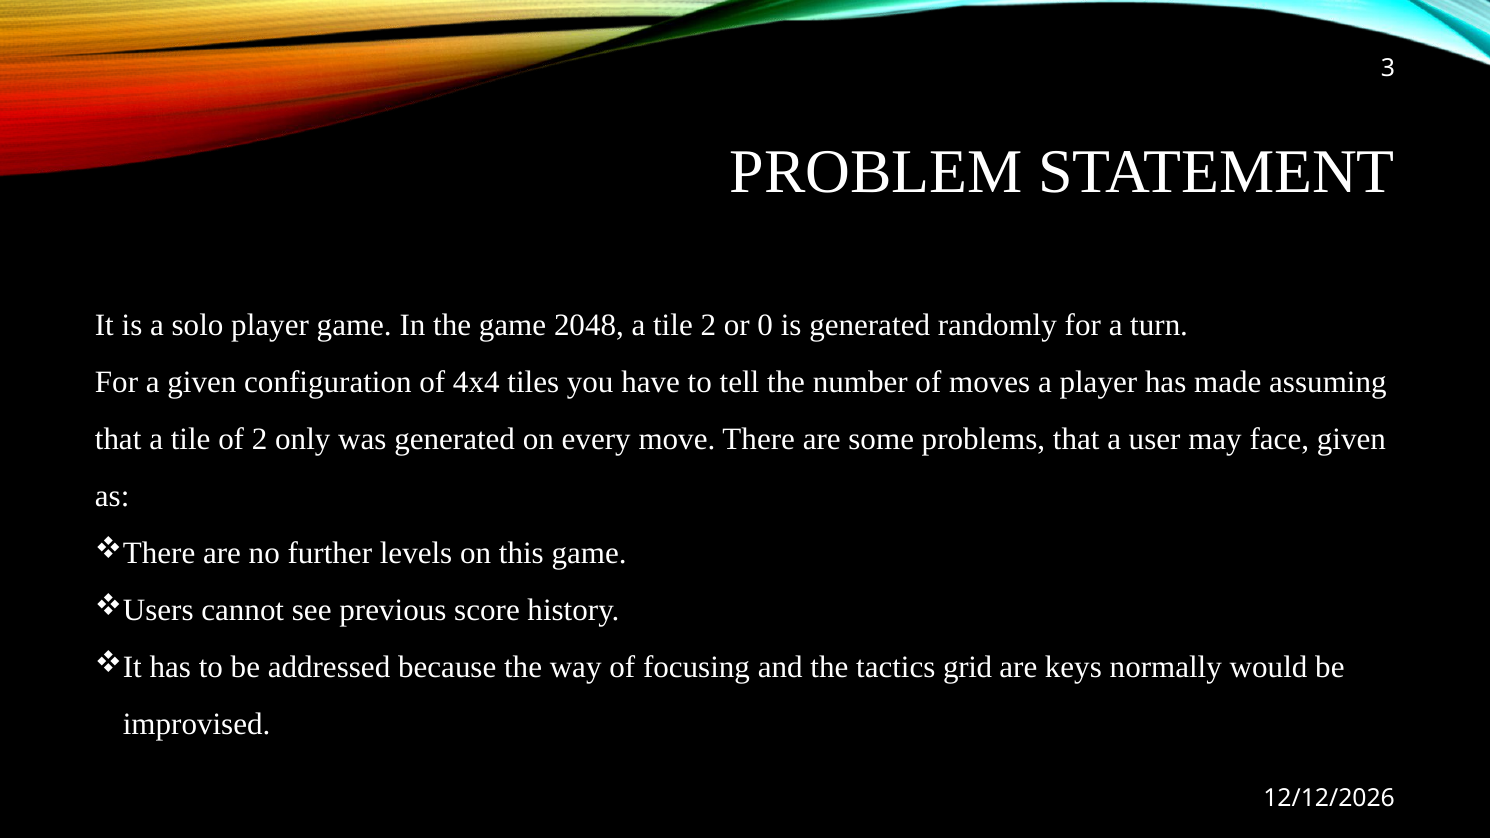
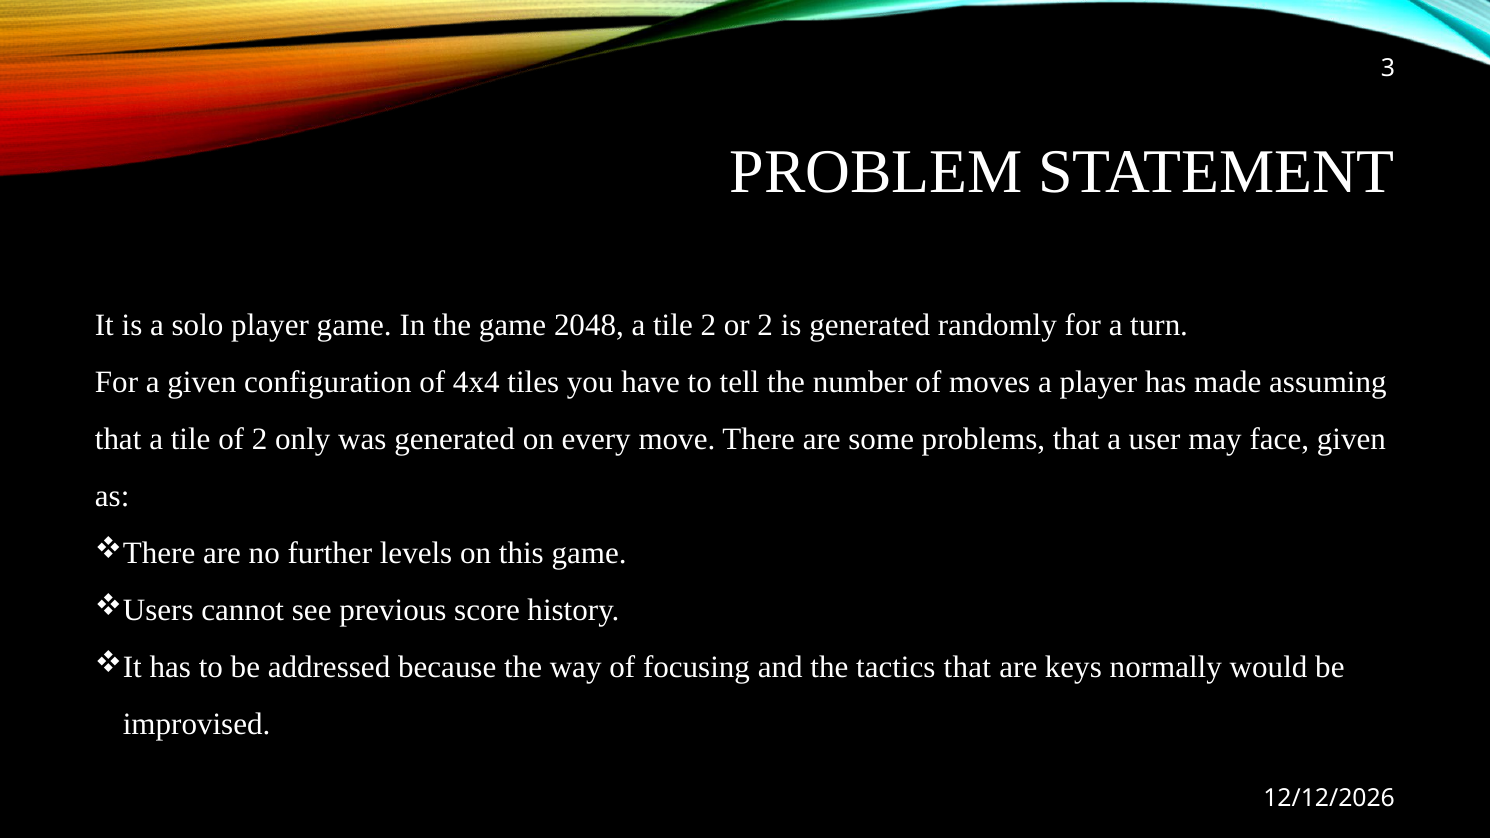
or 0: 0 -> 2
tactics grid: grid -> that
